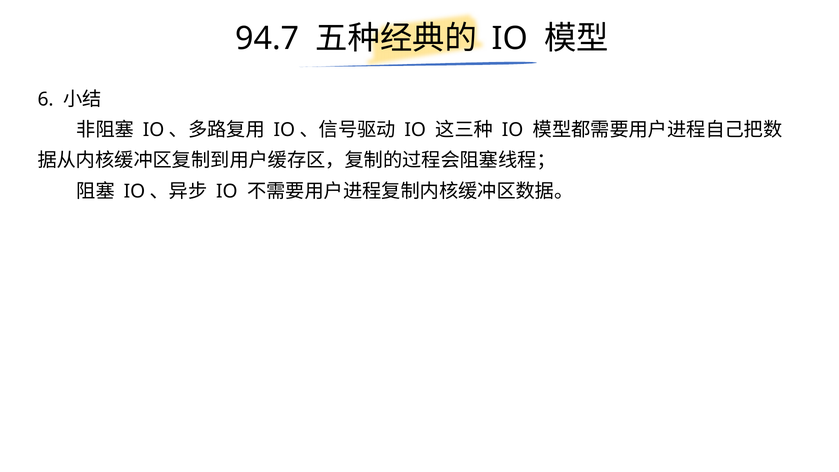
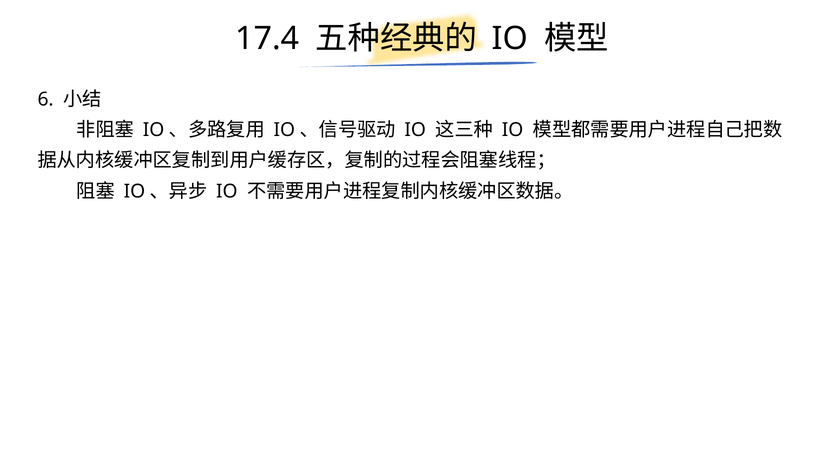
94.7: 94.7 -> 17.4
